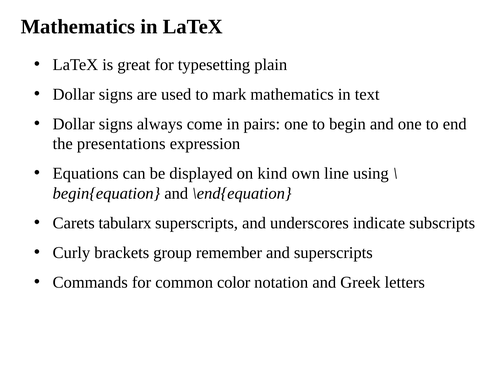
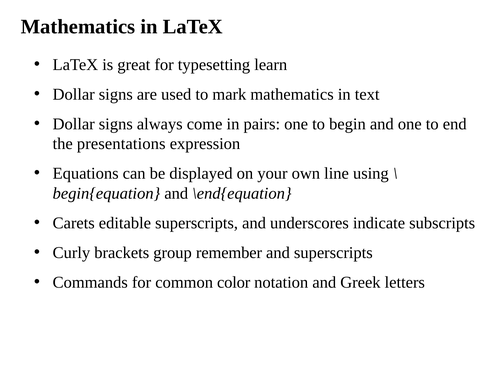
plain: plain -> learn
kind: kind -> your
tabularx: tabularx -> editable
